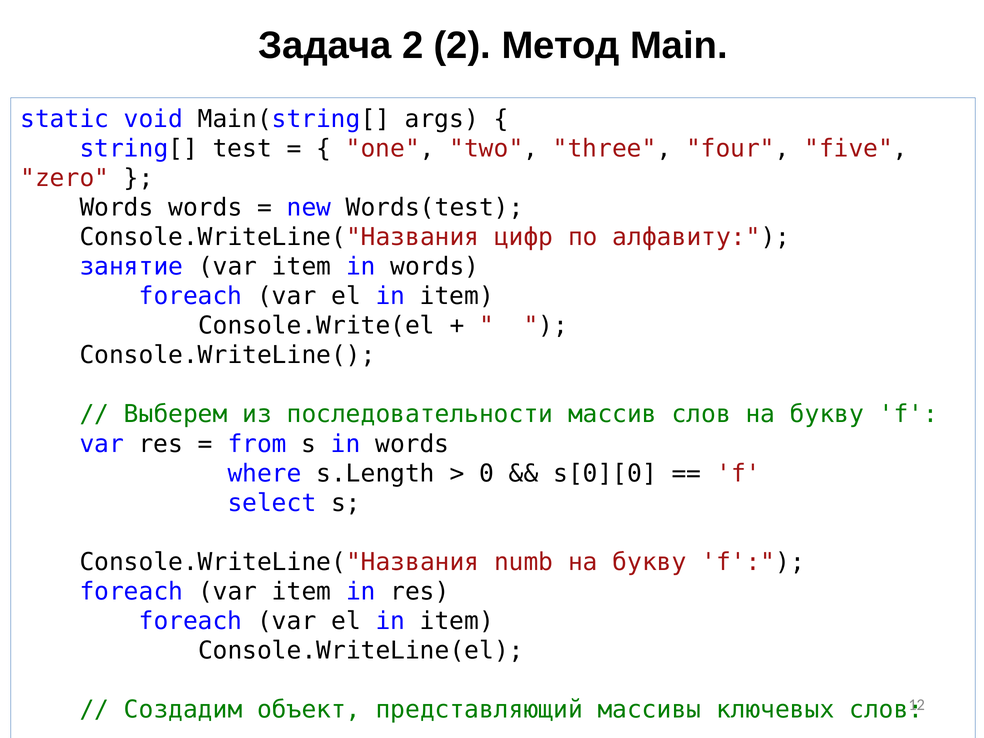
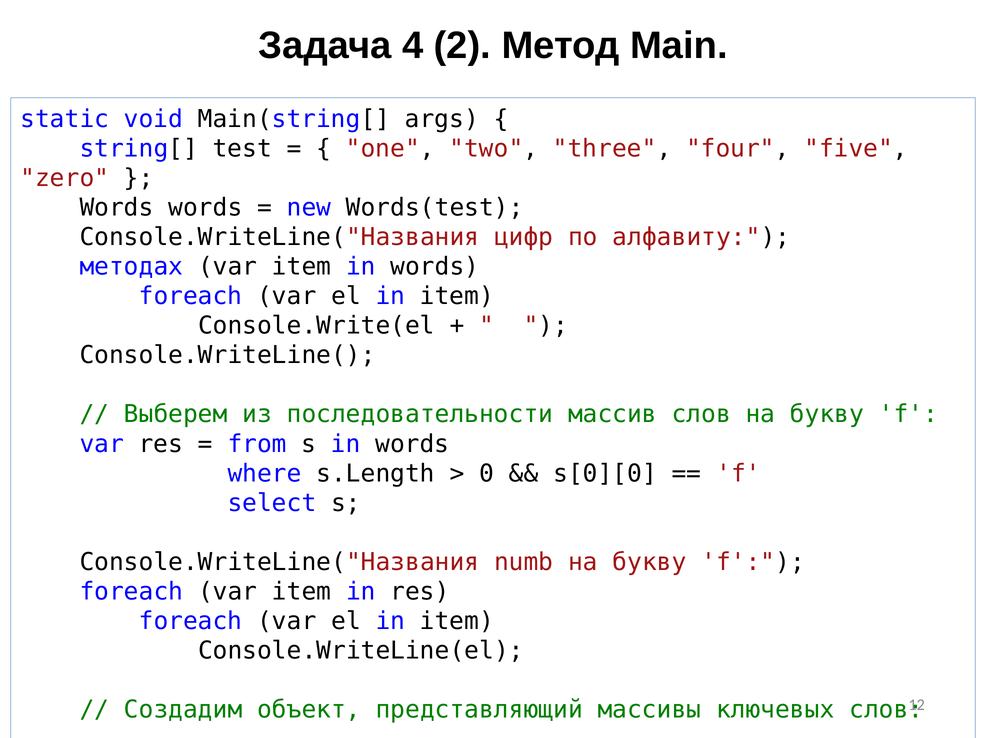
Задача 2: 2 -> 4
занятие: занятие -> методах
